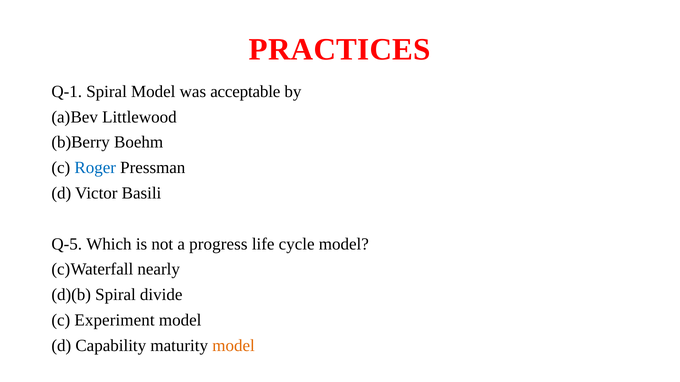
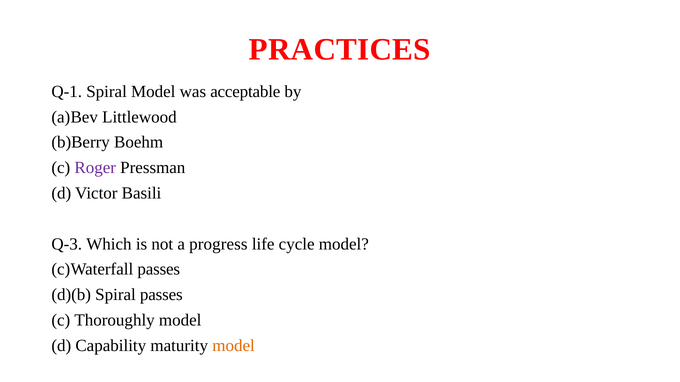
Roger colour: blue -> purple
Q-5: Q-5 -> Q-3
nearly at (159, 270): nearly -> passes
Spiral divide: divide -> passes
Experiment: Experiment -> Thoroughly
